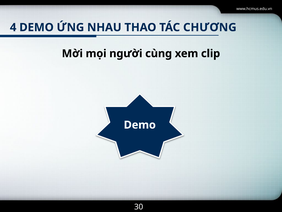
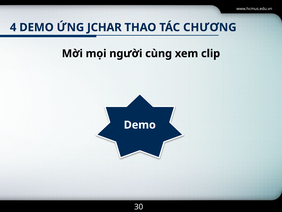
NHAU: NHAU -> JCHAR
